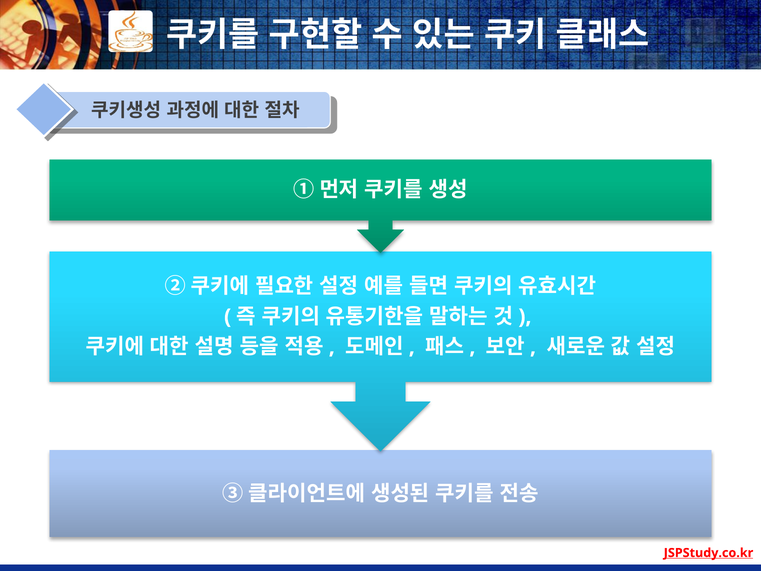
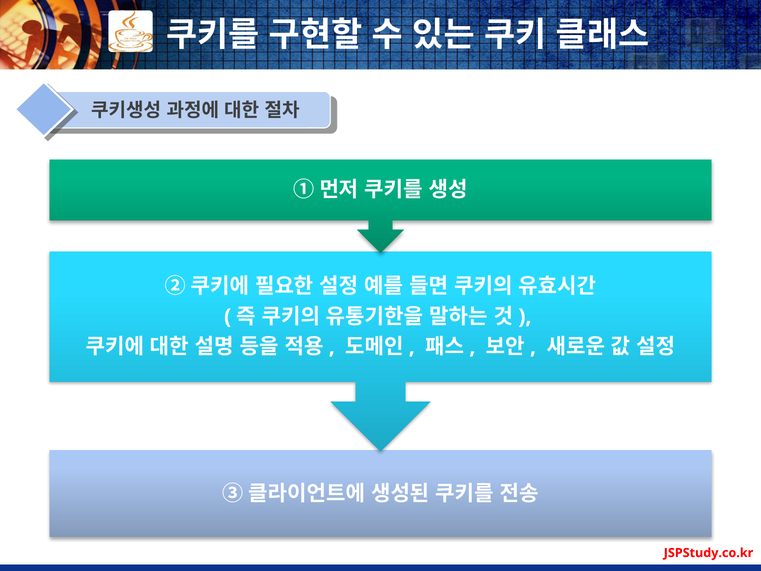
JSPStudy.co.kr underline: present -> none
